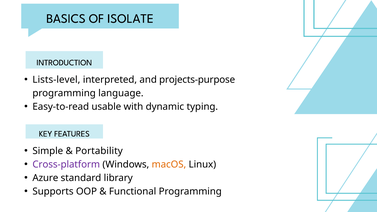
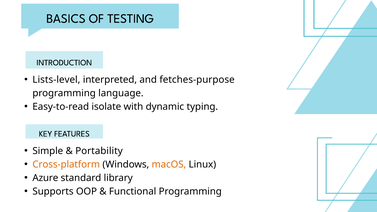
ISOLATE: ISOLATE -> TESTING
projects-purpose: projects-purpose -> fetches-purpose
usable: usable -> isolate
Cross-platform colour: purple -> orange
